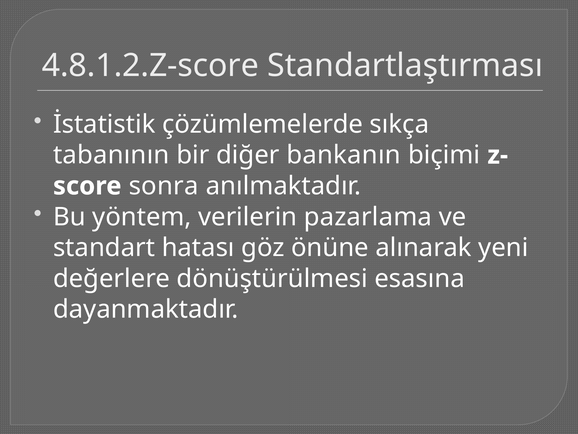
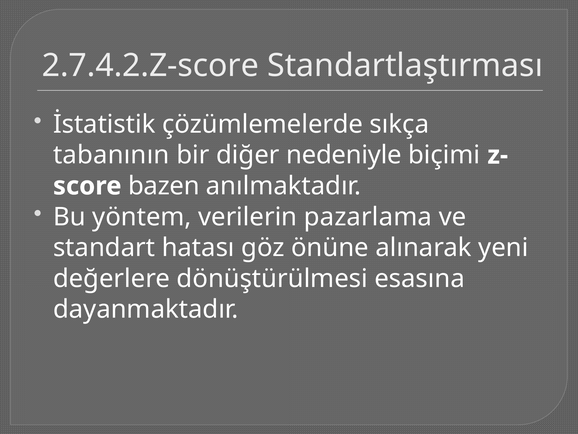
4.8.1.2.Z-score: 4.8.1.2.Z-score -> 2.7.4.2.Z-score
bankanın: bankanın -> nedeniyle
sonra: sonra -> bazen
